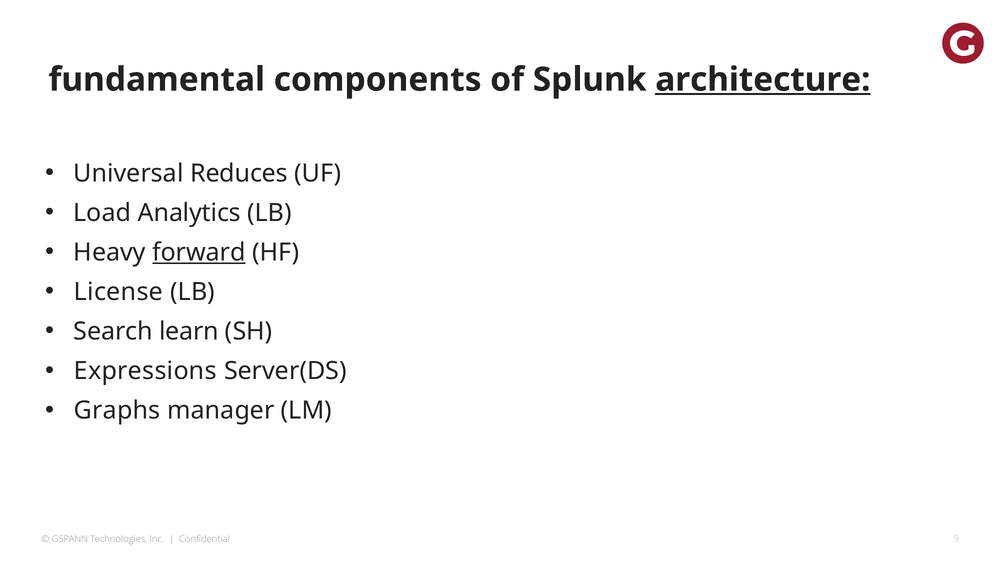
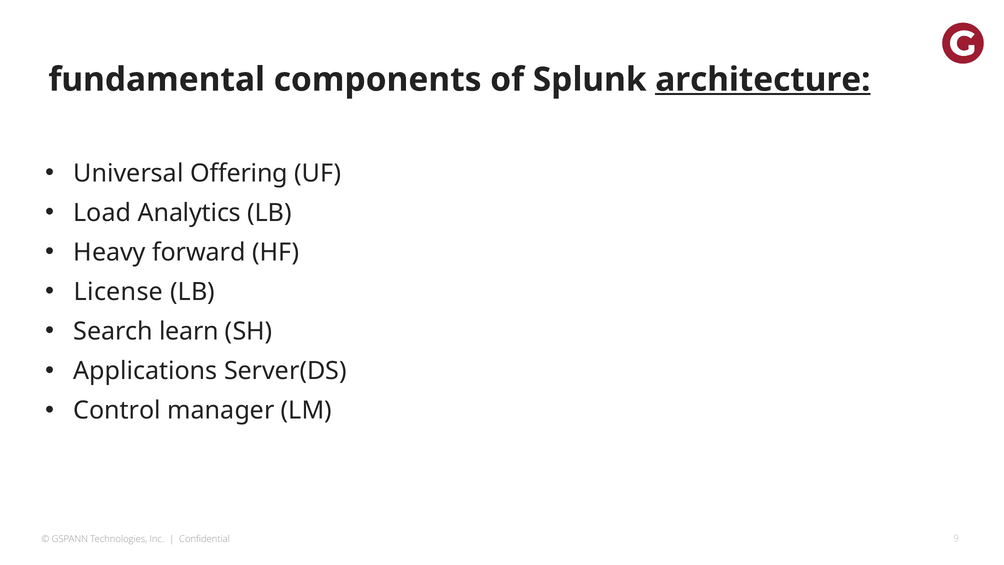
Reduces: Reduces -> Offering
forward underline: present -> none
Expressions: Expressions -> Applications
Graphs: Graphs -> Control
